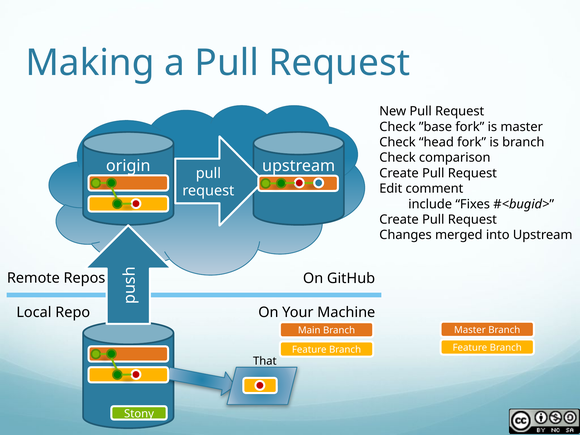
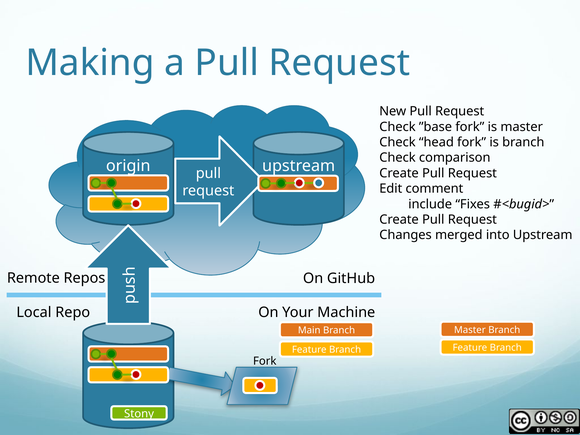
That at (265, 361): That -> Fork
